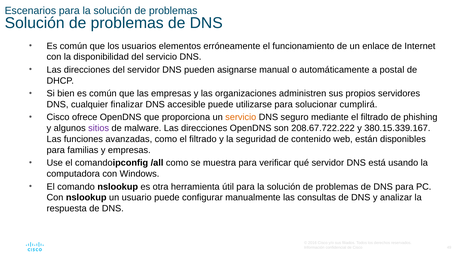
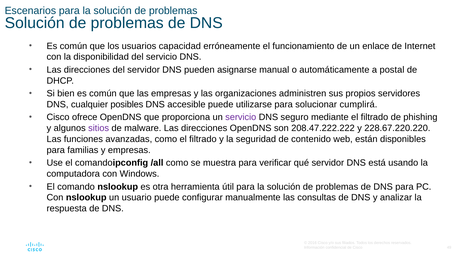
elementos: elementos -> capacidad
finalizar: finalizar -> posibles
servicio at (241, 117) colour: orange -> purple
208.67.722.222: 208.67.722.222 -> 208.47.222.222
380.15.339.167: 380.15.339.167 -> 228.67.220.220
